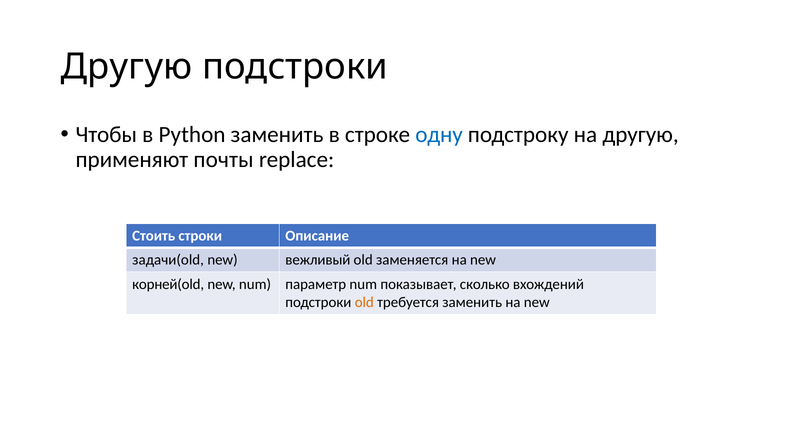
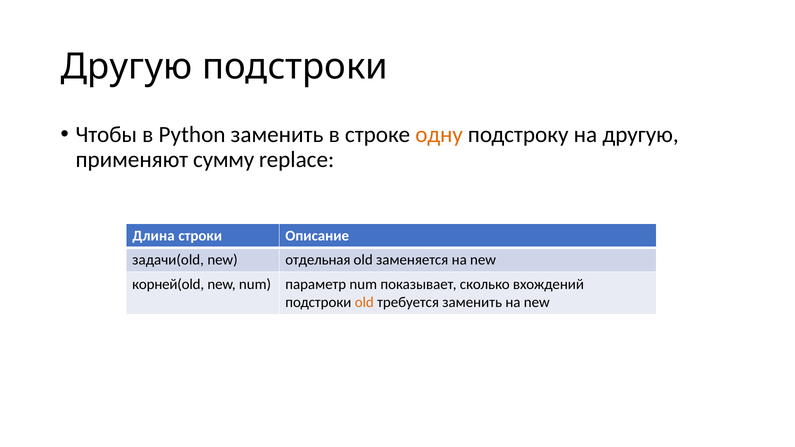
одну colour: blue -> orange
почты: почты -> сумму
Стоить: Стоить -> Длина
вежливый: вежливый -> отдельная
